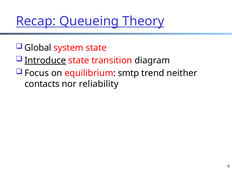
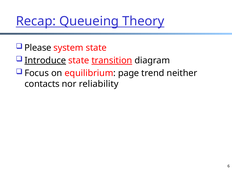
Global: Global -> Please
transition underline: none -> present
smtp: smtp -> page
